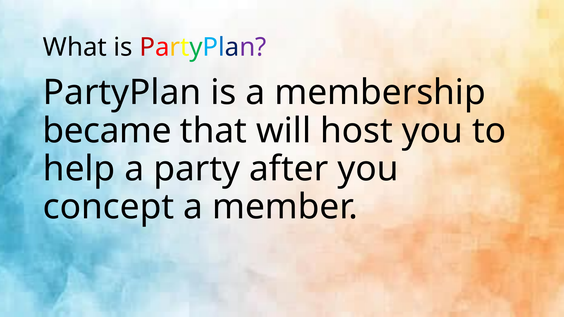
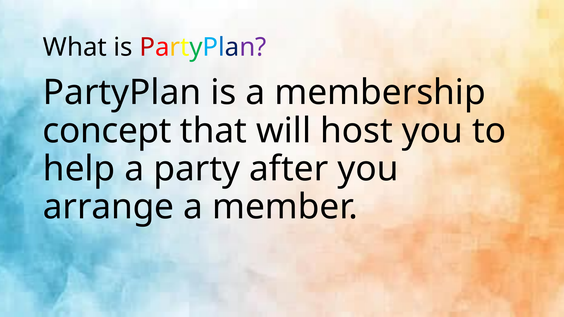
became: became -> concept
concept: concept -> arrange
